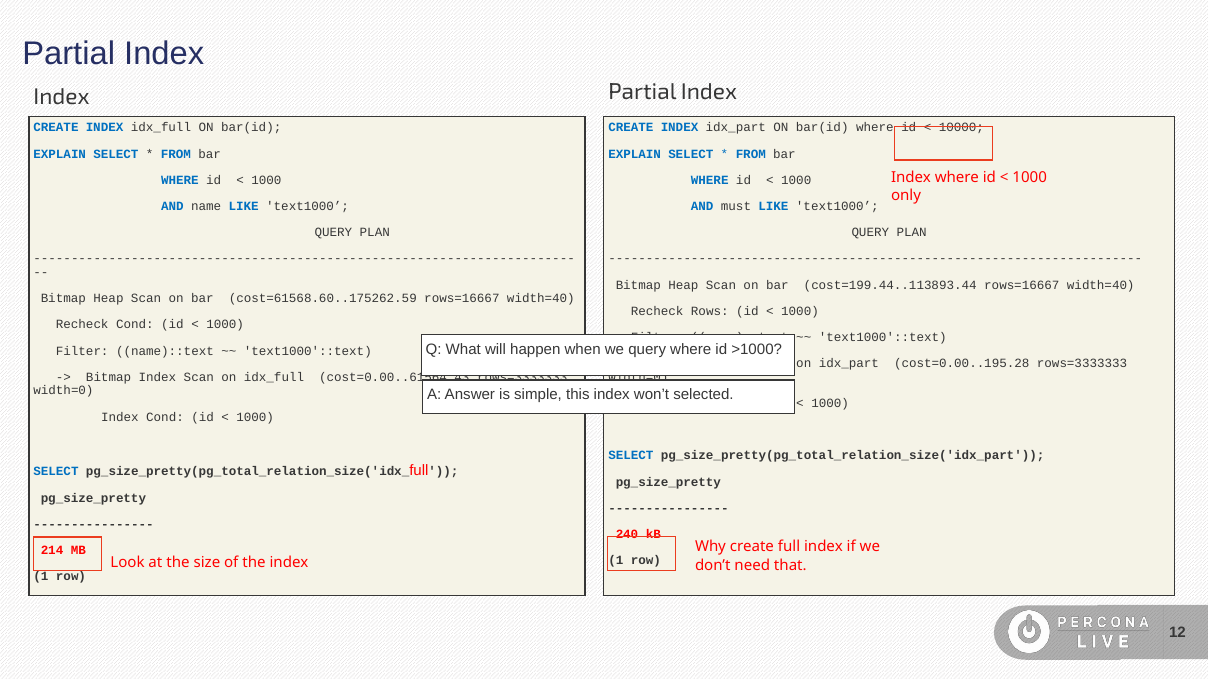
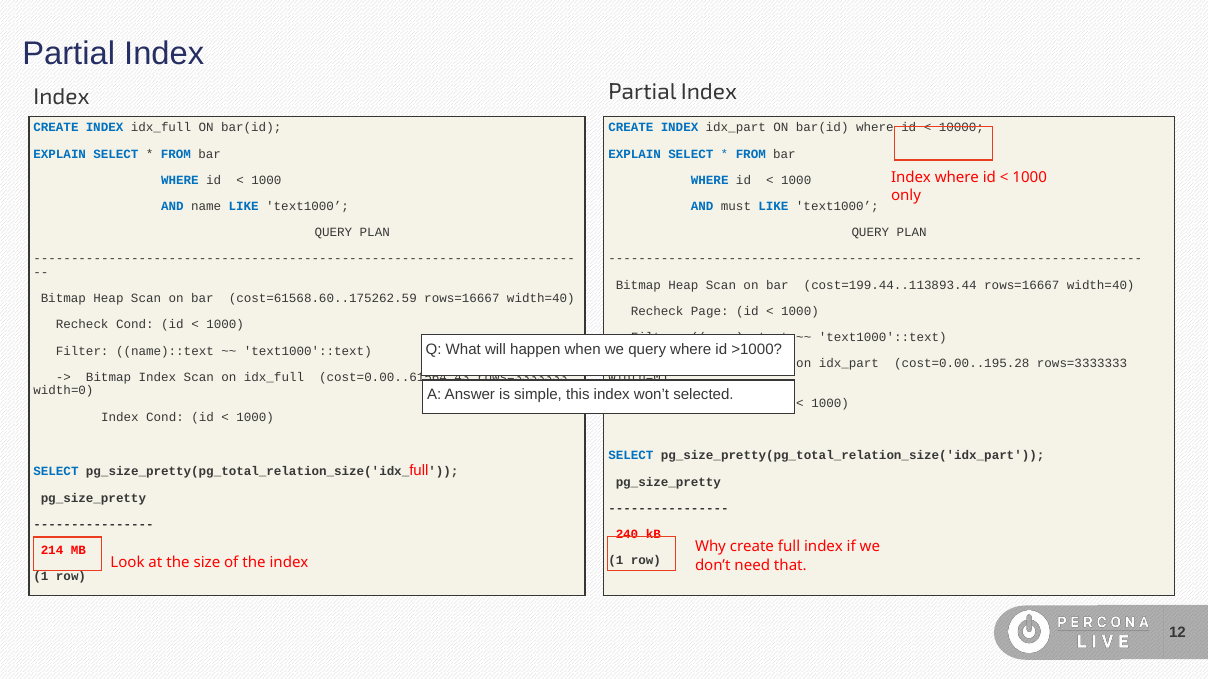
Rows: Rows -> Page
